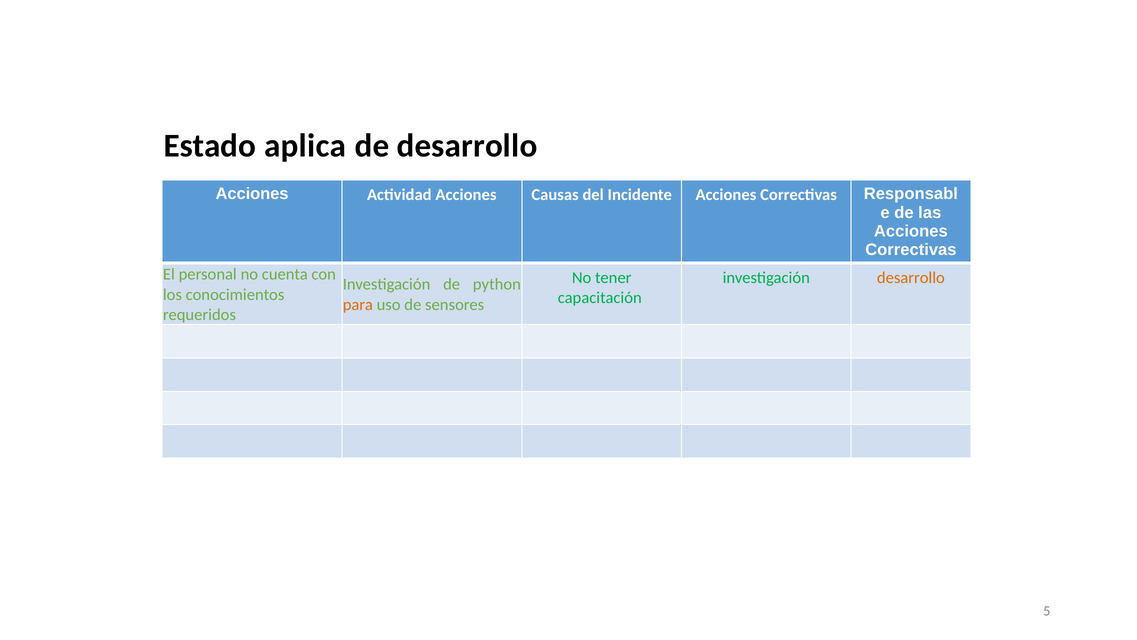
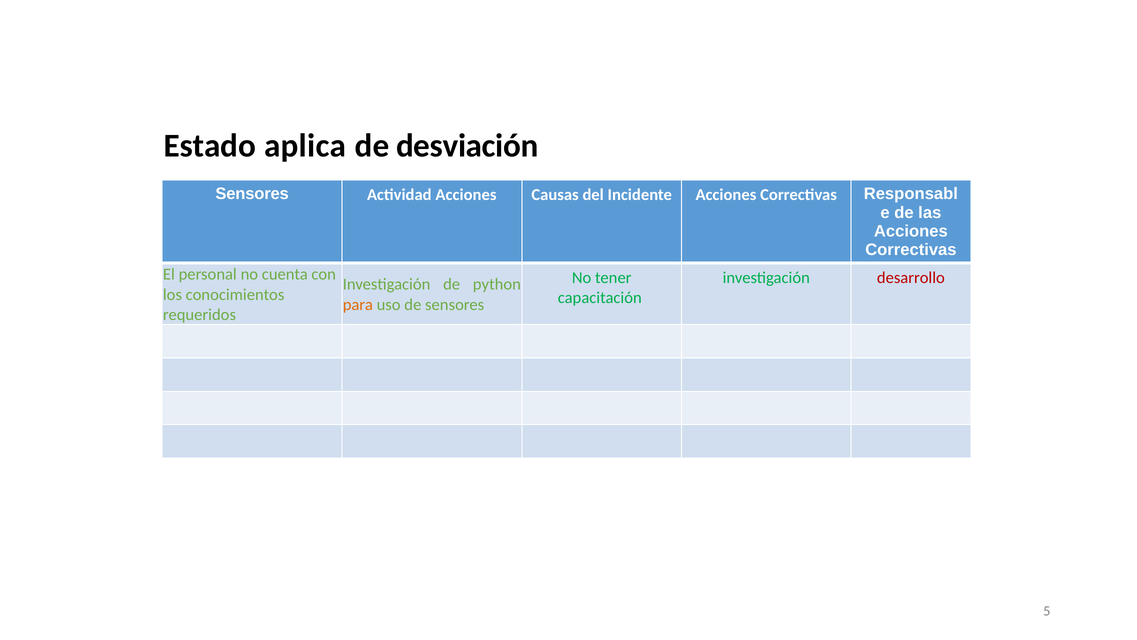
de desarrollo: desarrollo -> desviación
Acciones at (252, 194): Acciones -> Sensores
desarrollo at (911, 278) colour: orange -> red
